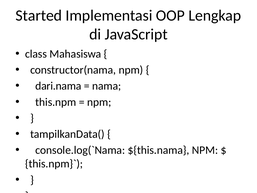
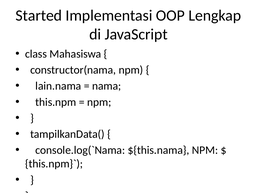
dari.nama: dari.nama -> lain.nama
